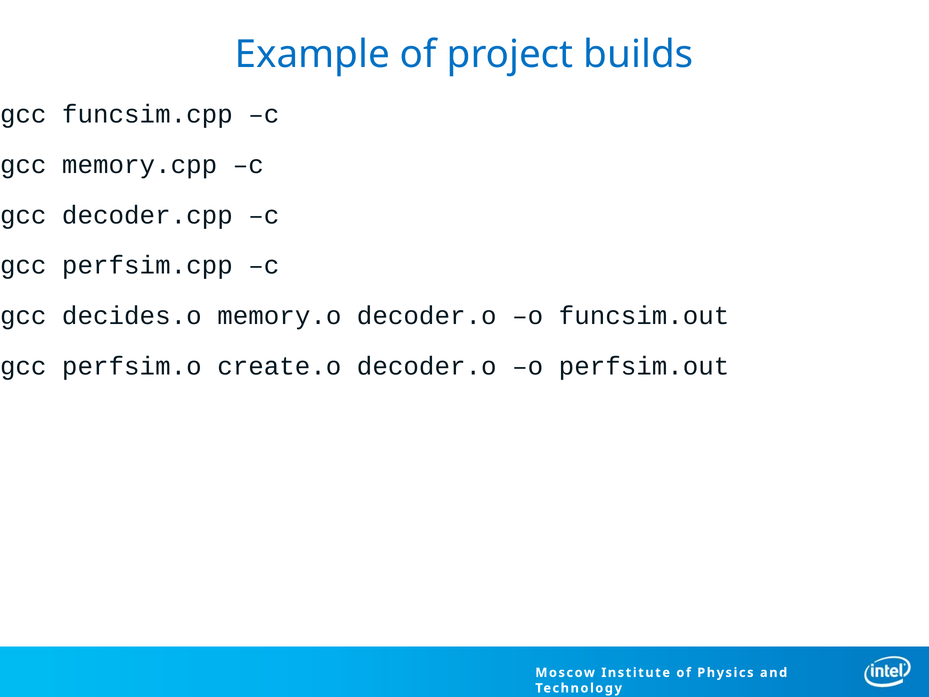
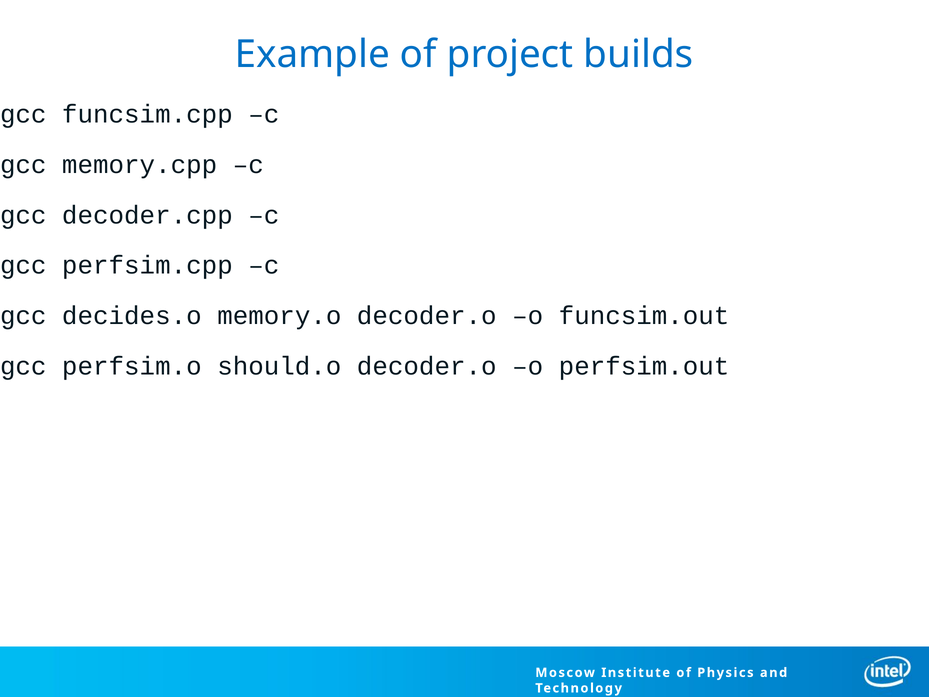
create.o: create.o -> should.o
